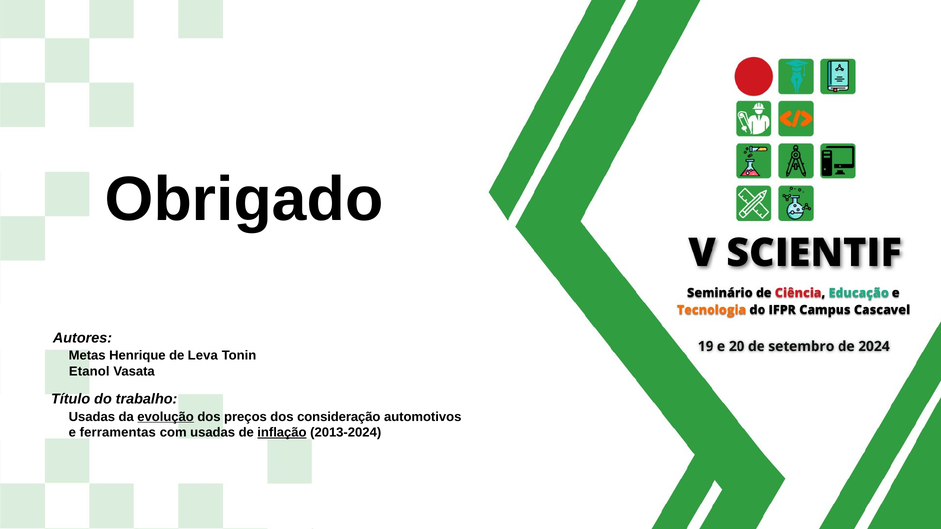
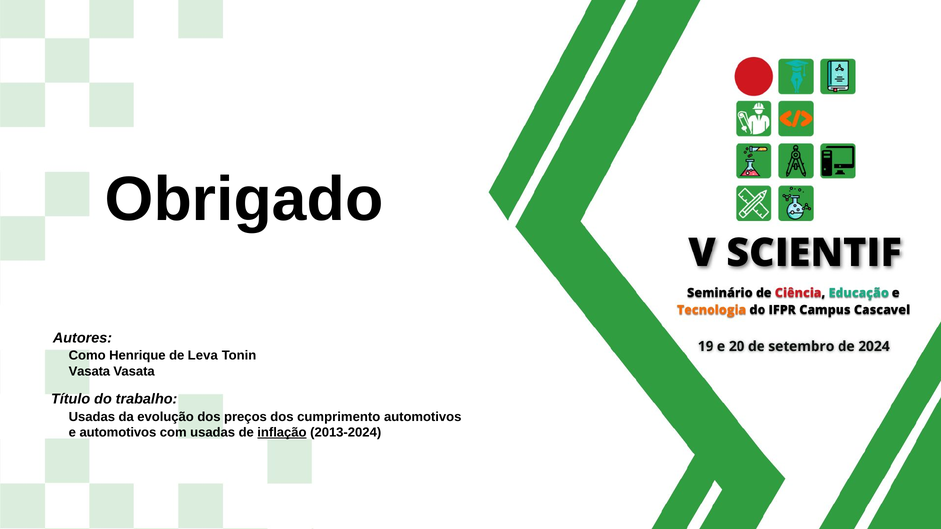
Metas: Metas -> Como
Etanol at (89, 371): Etanol -> Vasata
evolução underline: present -> none
consideração: consideração -> cumprimento
e ferramentas: ferramentas -> automotivos
